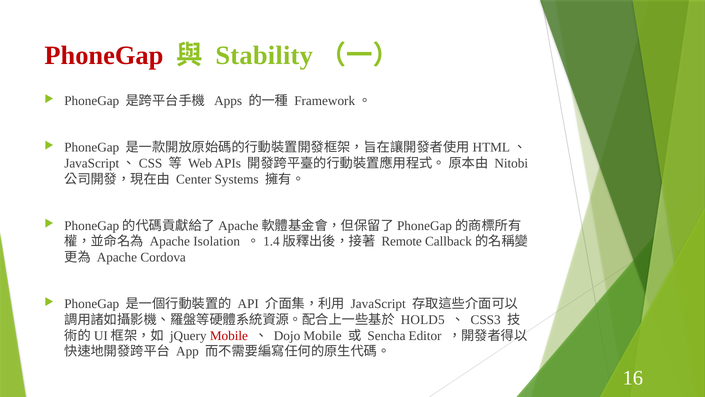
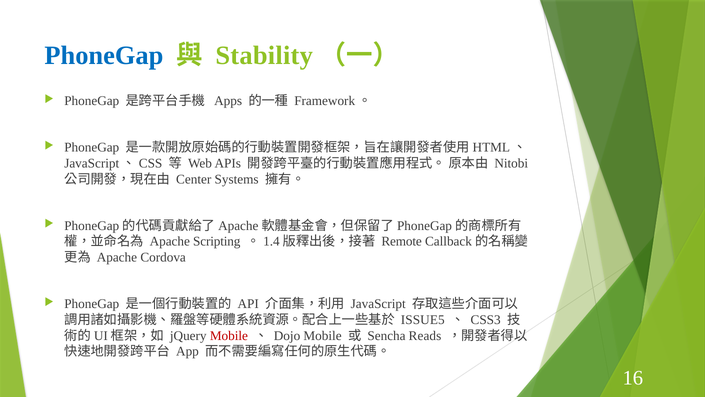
PhoneGap at (104, 56) colour: red -> blue
Isolation: Isolation -> Scripting
HOLD5: HOLD5 -> ISSUE5
Editor: Editor -> Reads
